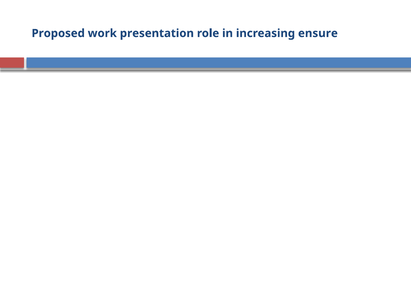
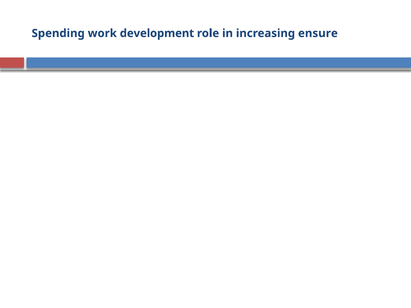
Proposed: Proposed -> Spending
presentation: presentation -> development
